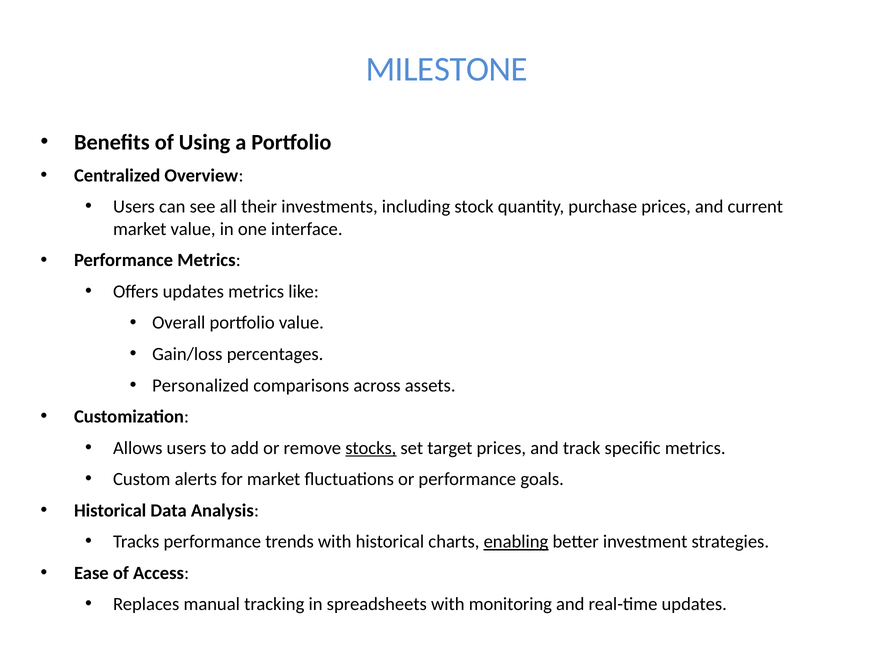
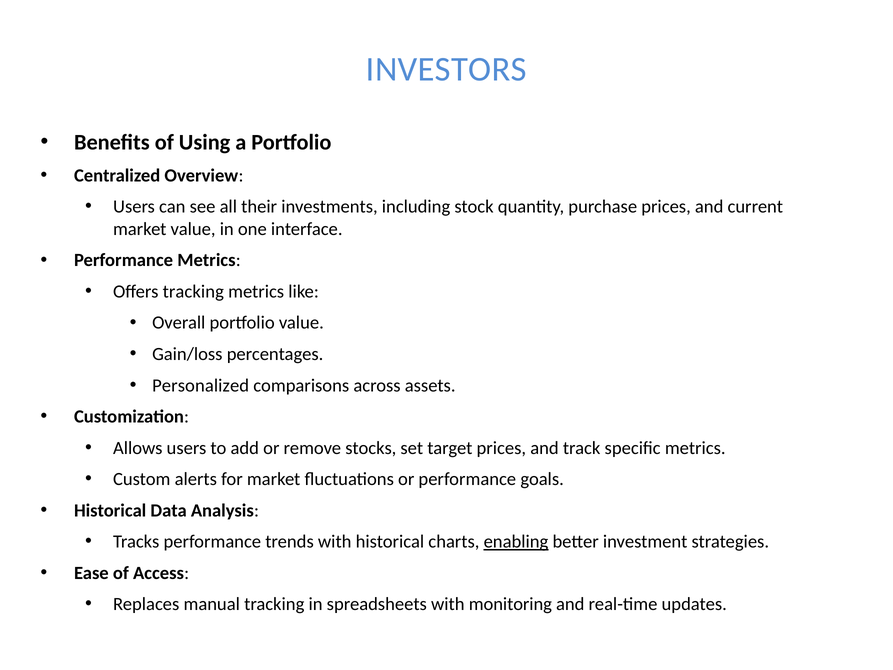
MILESTONE: MILESTONE -> INVESTORS
Offers updates: updates -> tracking
stocks underline: present -> none
